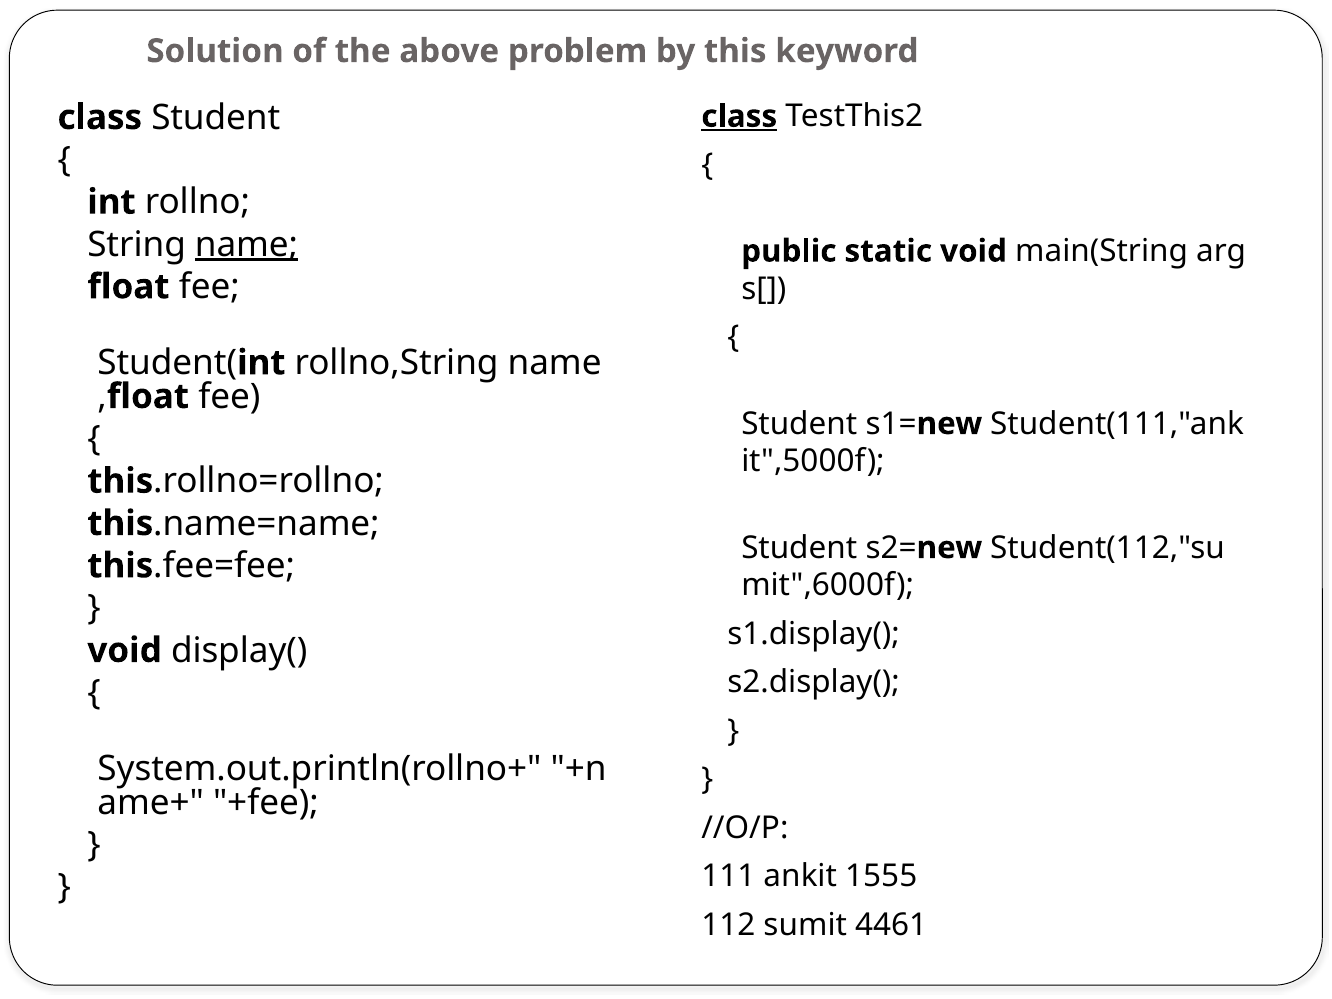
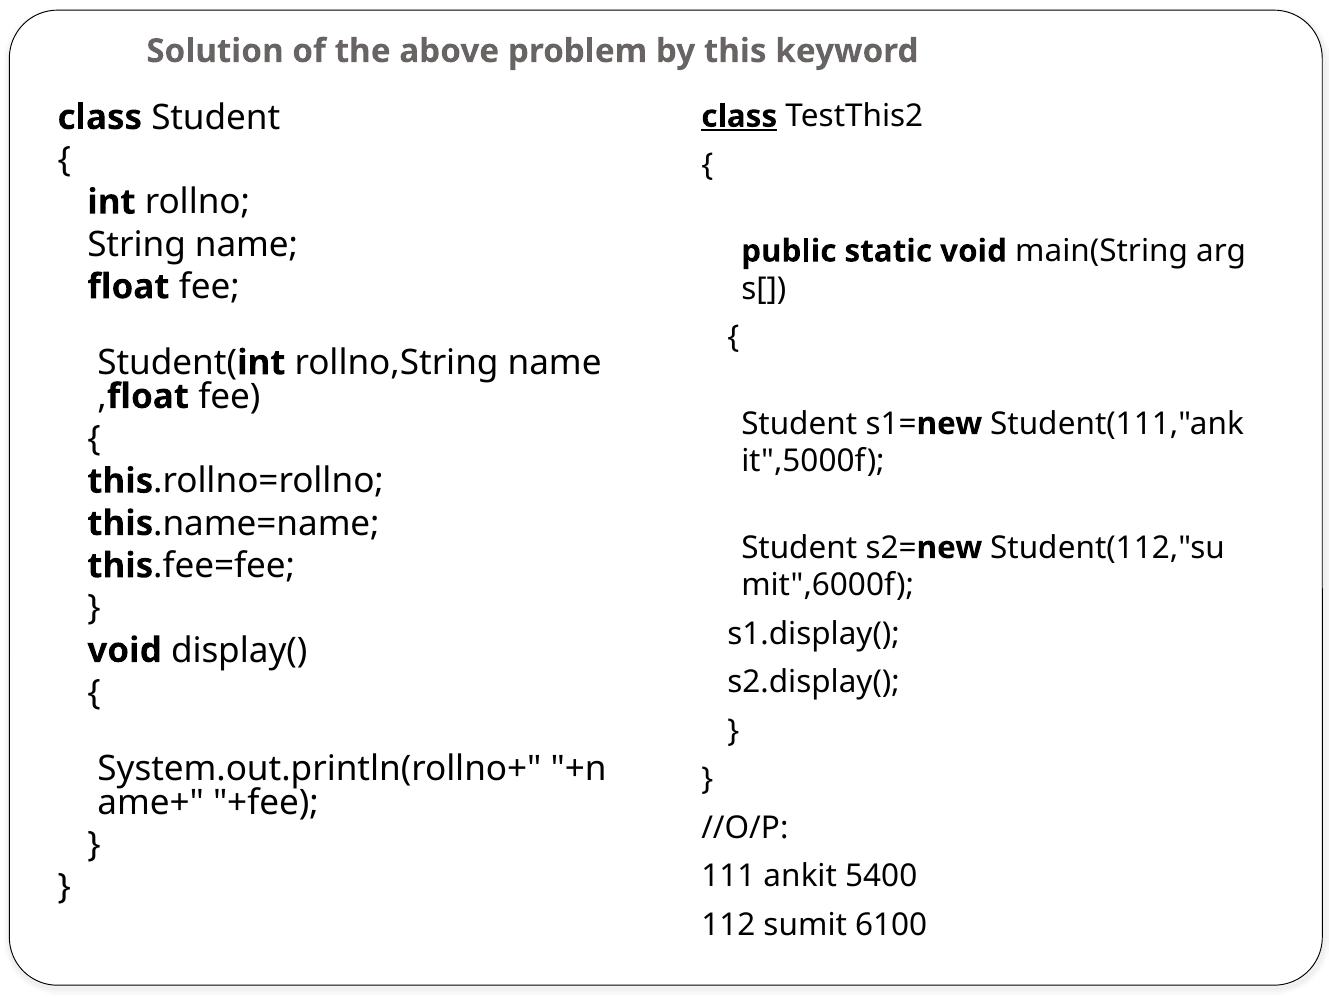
name at (247, 244) underline: present -> none
1555: 1555 -> 5400
4461: 4461 -> 6100
